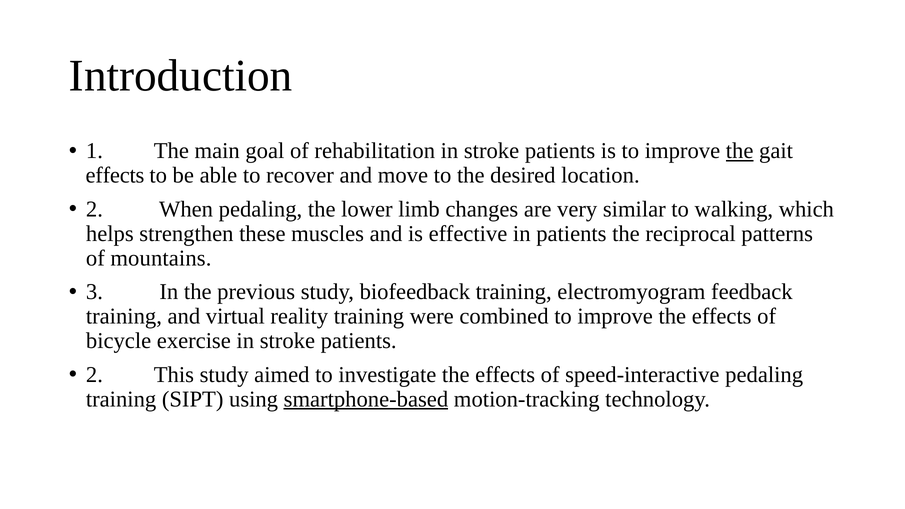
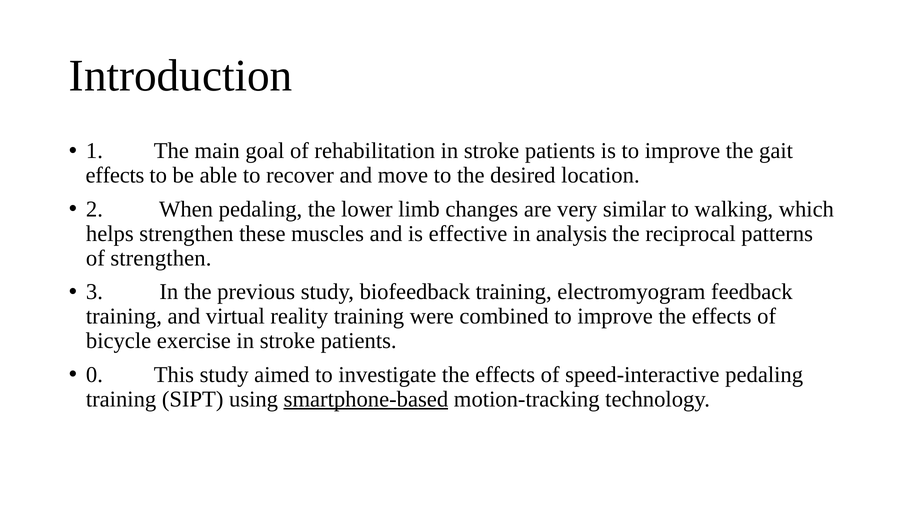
the at (740, 151) underline: present -> none
in patients: patients -> analysis
of mountains: mountains -> strengthen
2 at (94, 375): 2 -> 0
